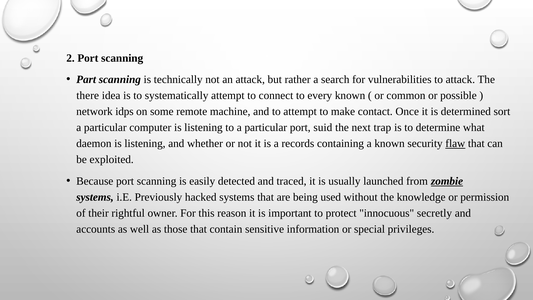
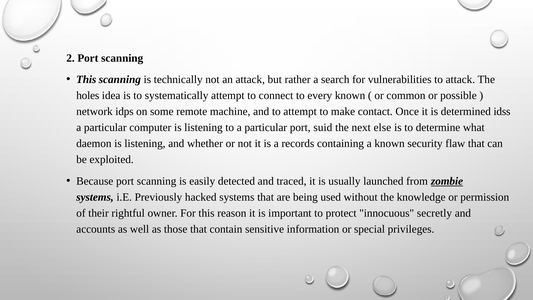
Part at (86, 80): Part -> This
there: there -> holes
sort: sort -> idss
trap: trap -> else
flaw underline: present -> none
